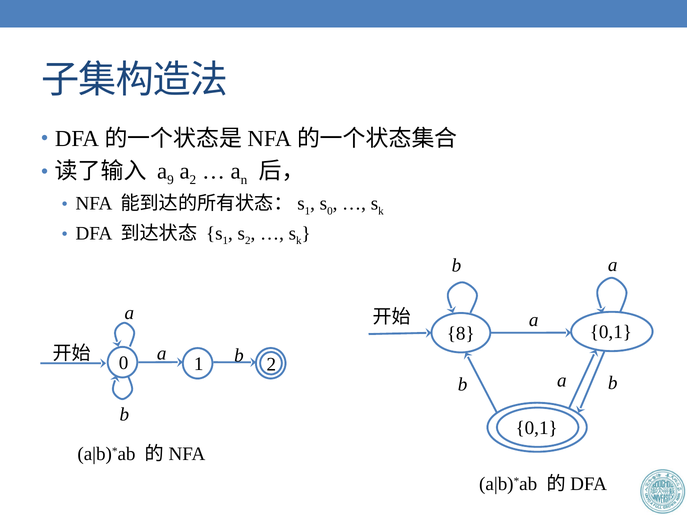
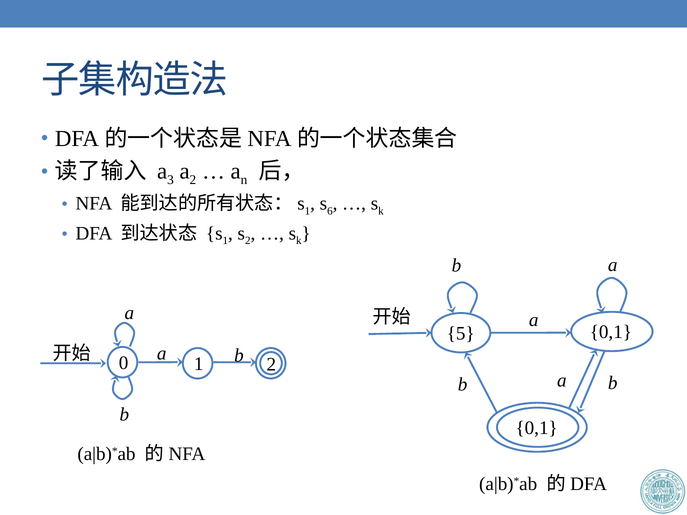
9: 9 -> 3
0 at (330, 211): 0 -> 6
8: 8 -> 5
